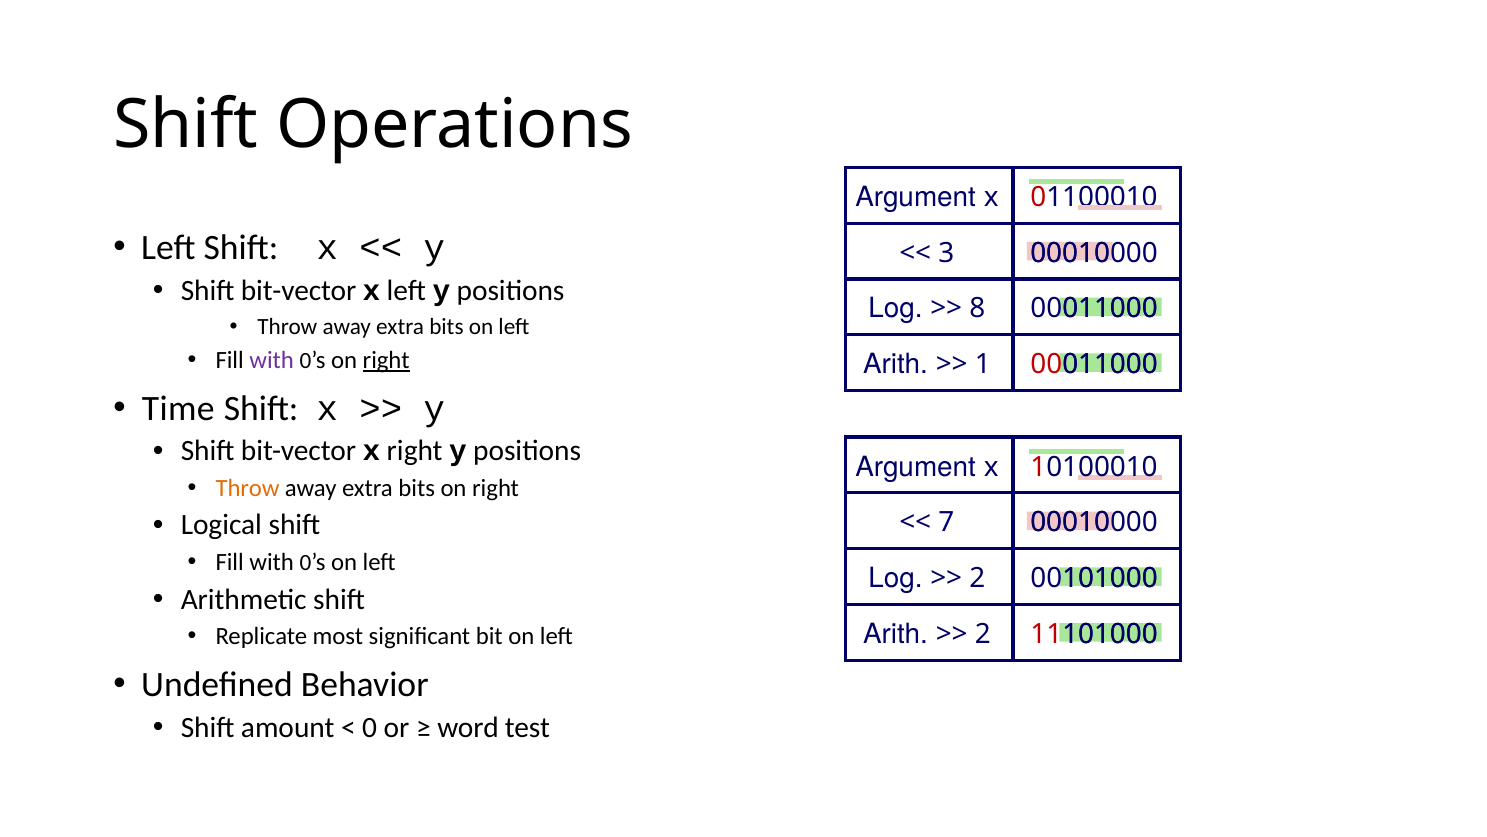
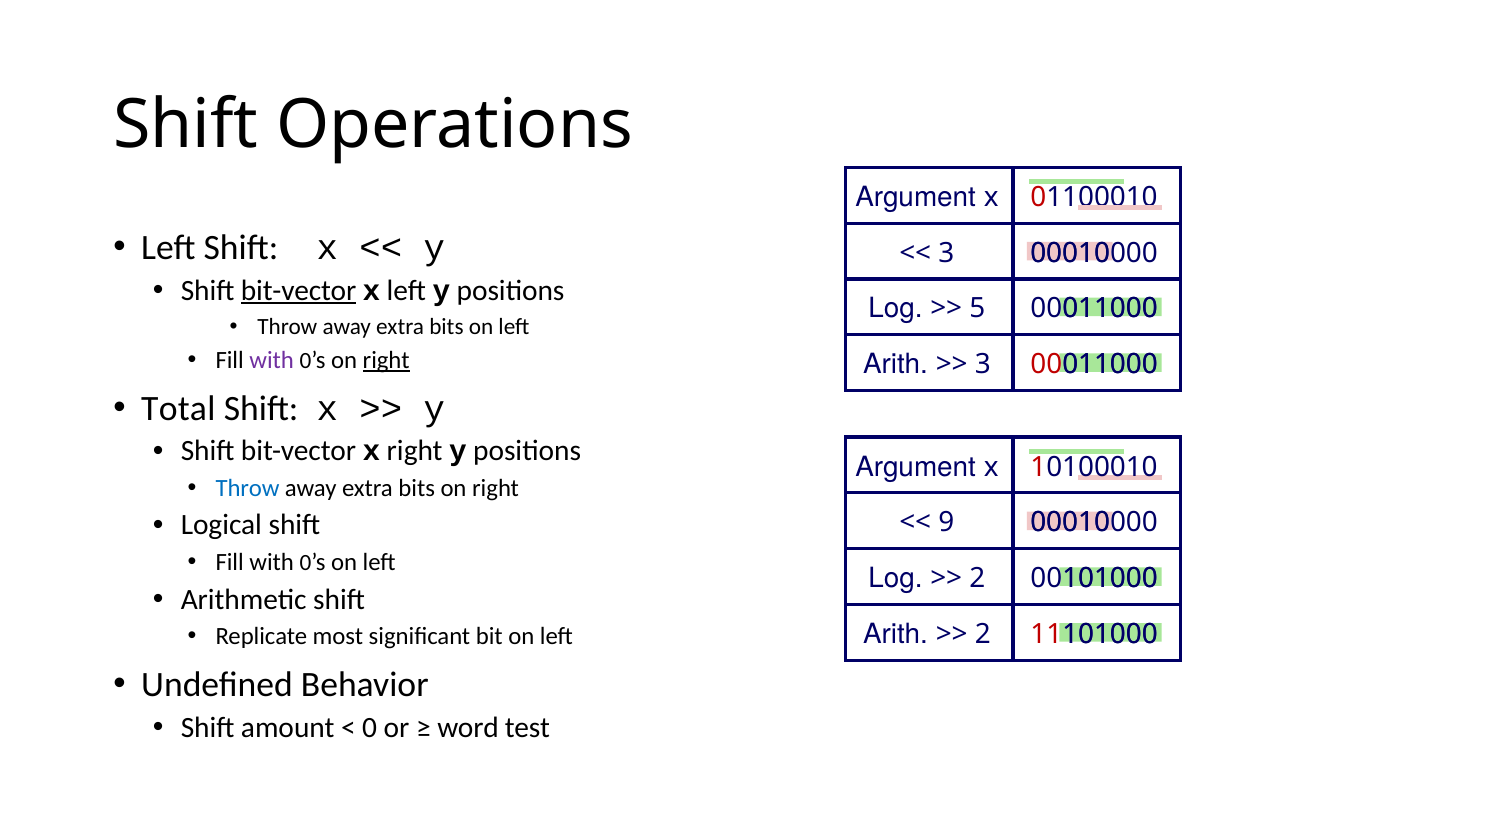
bit-vector at (299, 290) underline: none -> present
8: 8 -> 5
1 at (983, 364): 1 -> 3
Time: Time -> Total
Throw at (248, 488) colour: orange -> blue
7: 7 -> 9
